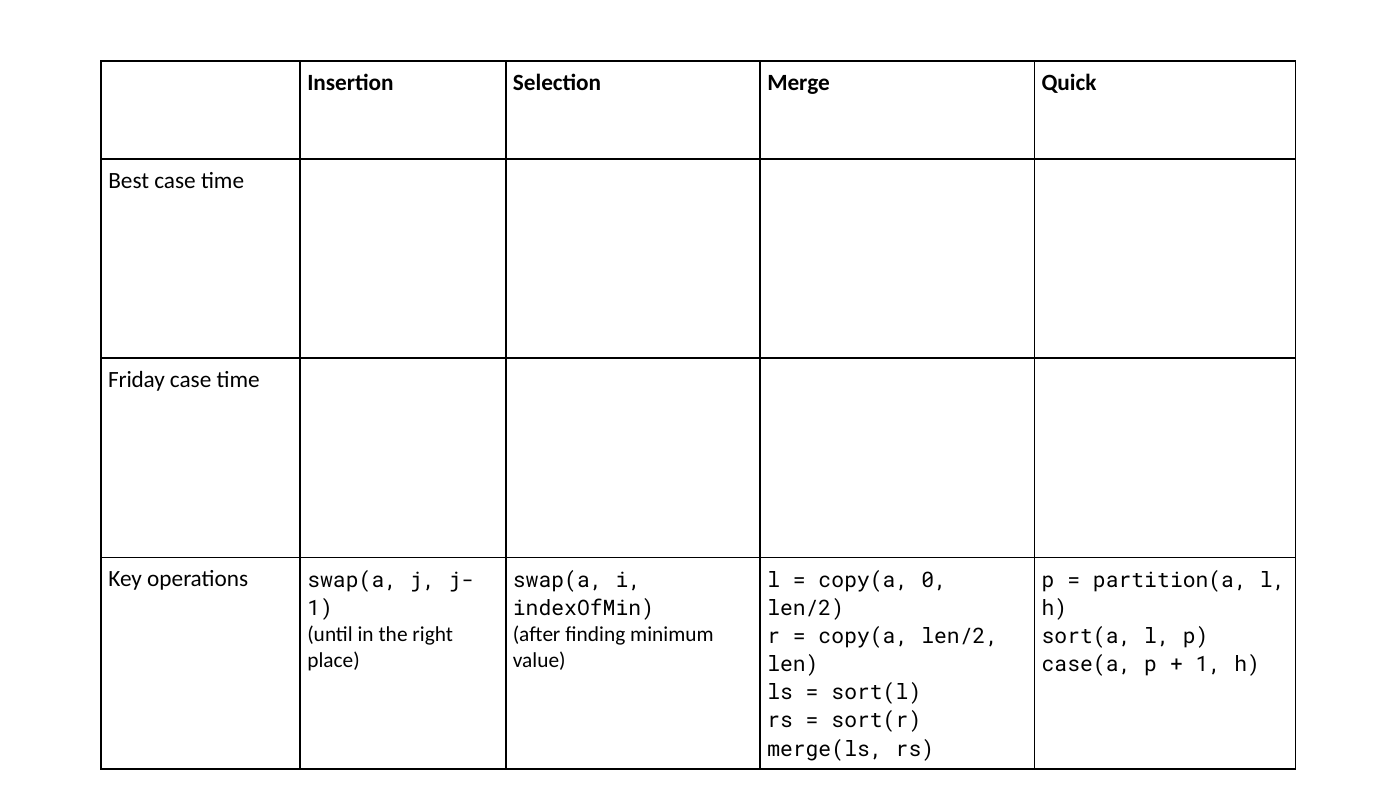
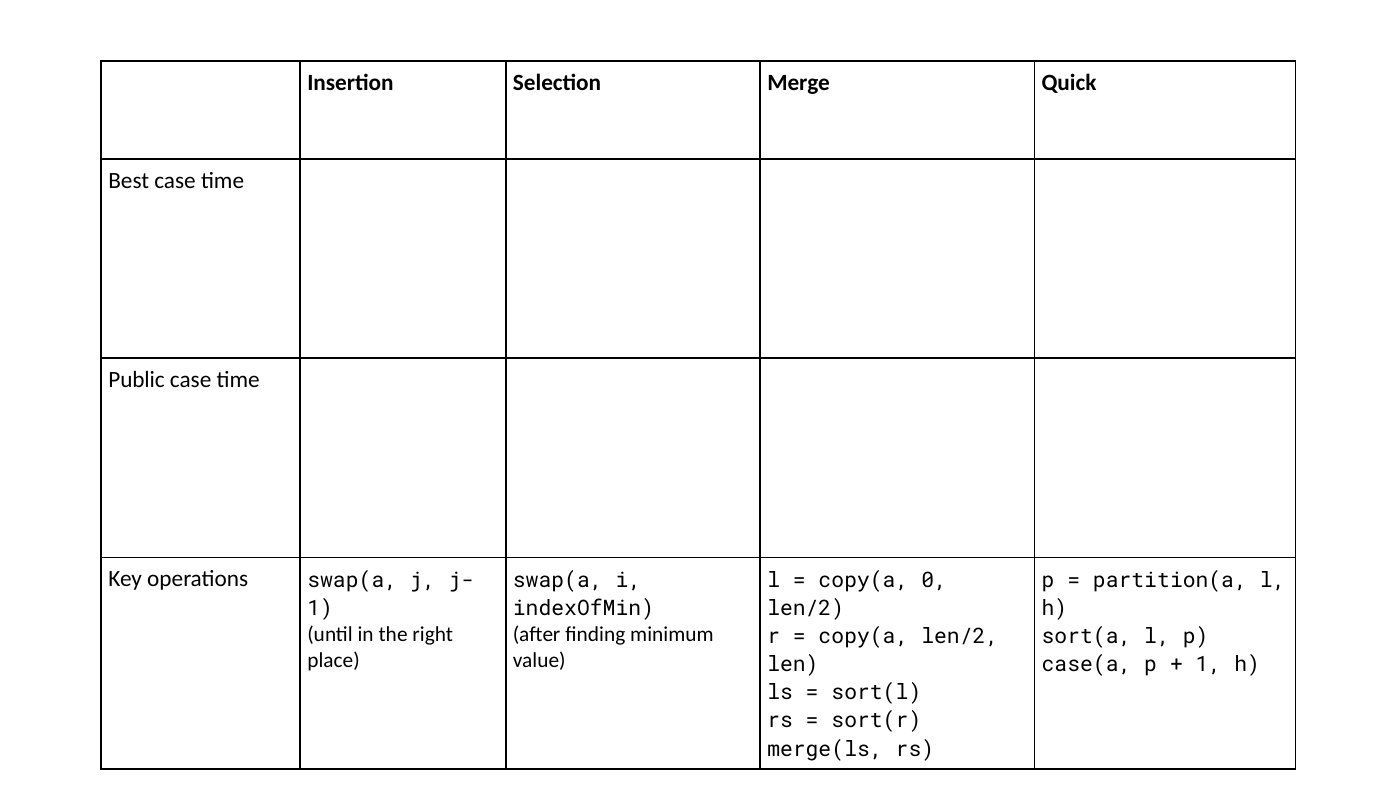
Friday: Friday -> Public
